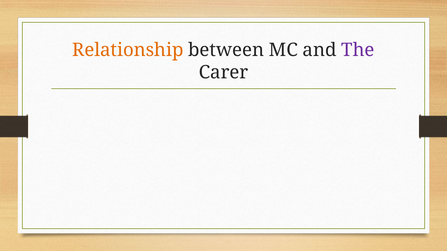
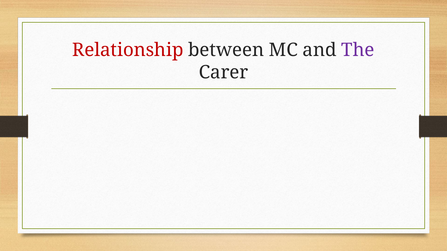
Relationship colour: orange -> red
